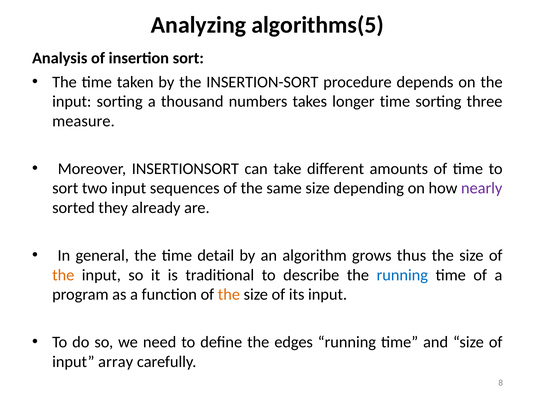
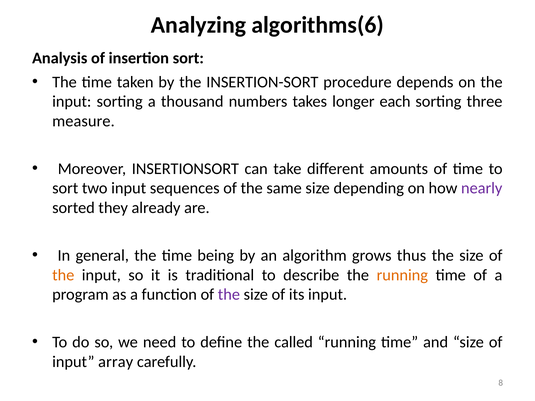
algorithms(5: algorithms(5 -> algorithms(6
longer time: time -> each
detail: detail -> being
running at (402, 275) colour: blue -> orange
the at (229, 295) colour: orange -> purple
edges: edges -> called
